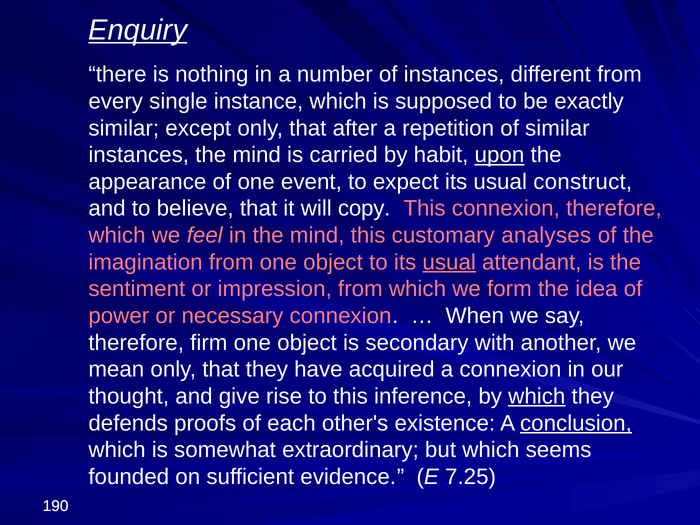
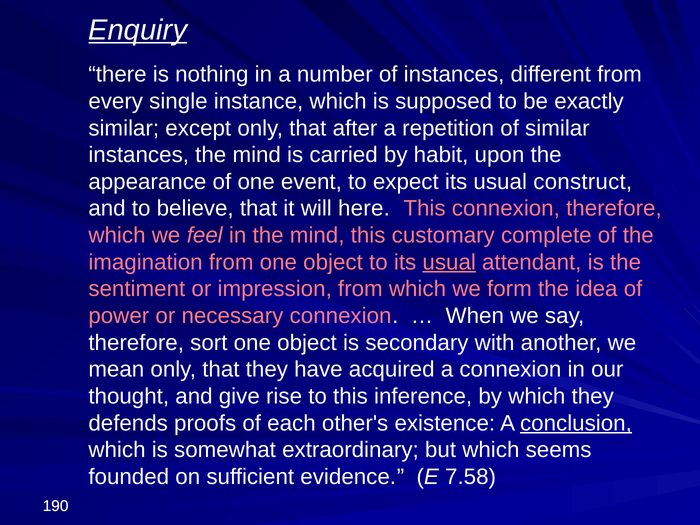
upon underline: present -> none
copy: copy -> here
analyses: analyses -> complete
firm: firm -> sort
which at (537, 396) underline: present -> none
7.25: 7.25 -> 7.58
